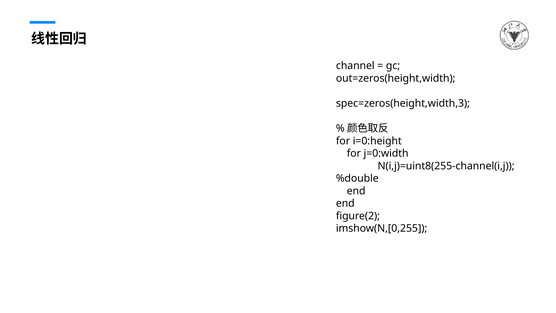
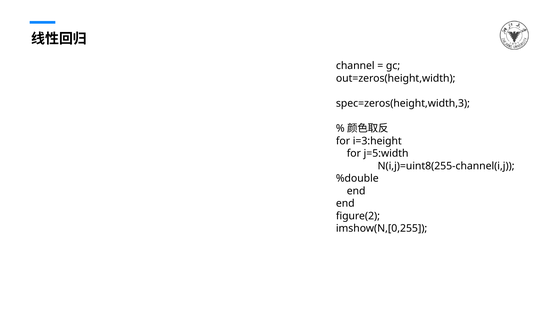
i=0:height: i=0:height -> i=3:height
j=0:width: j=0:width -> j=5:width
